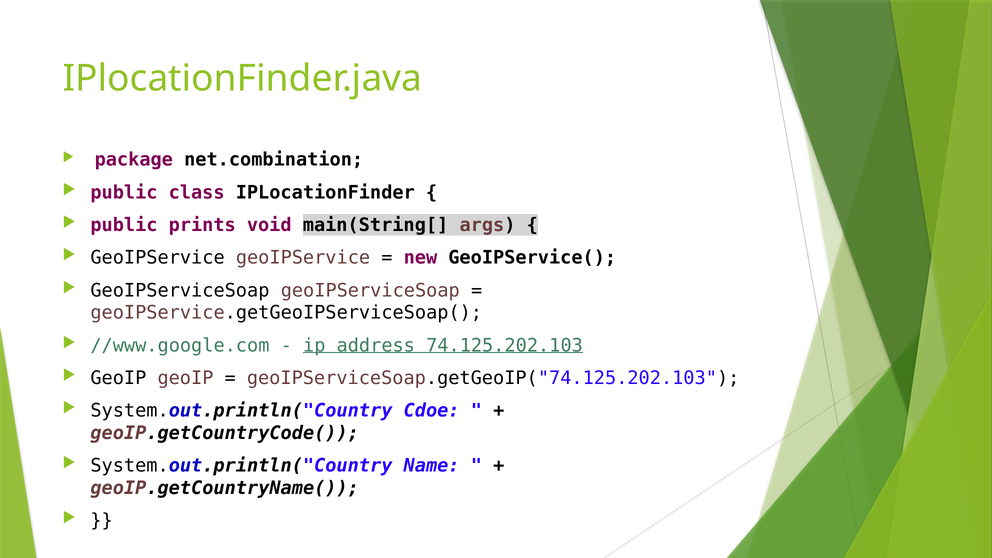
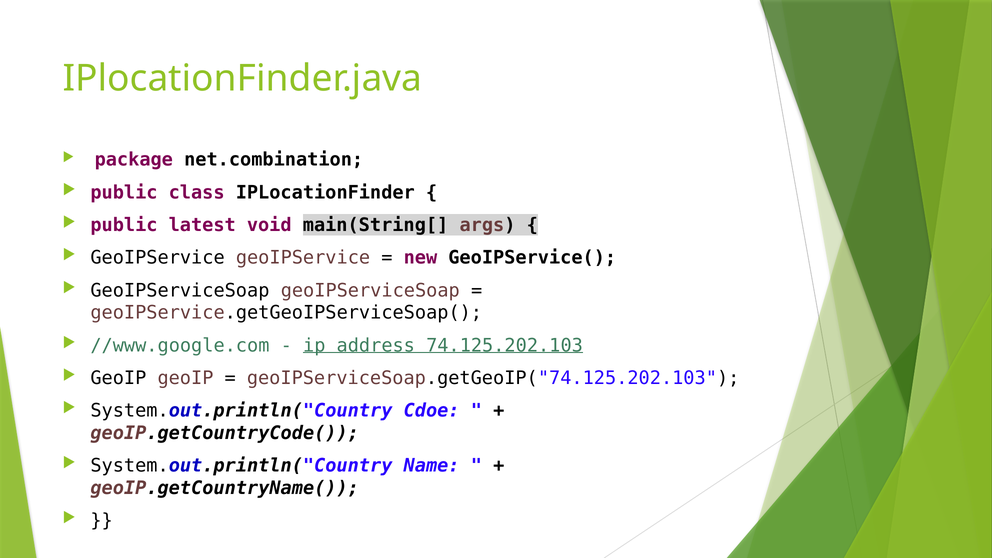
prints: prints -> latest
